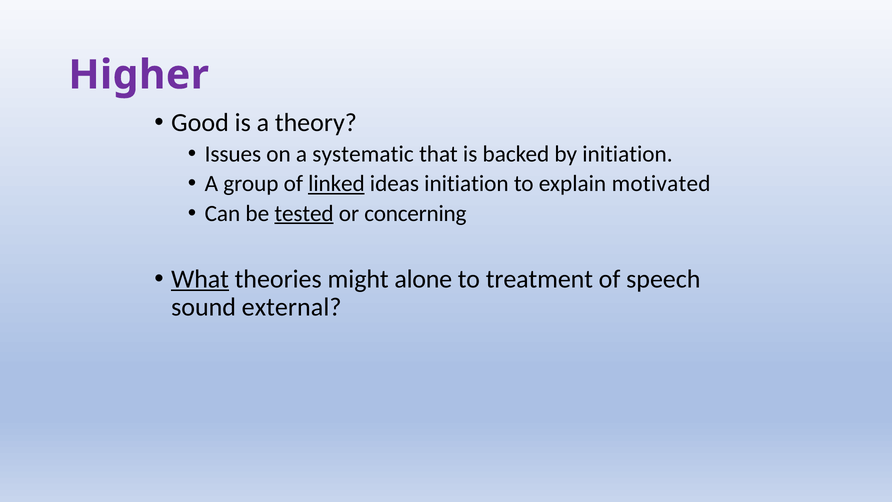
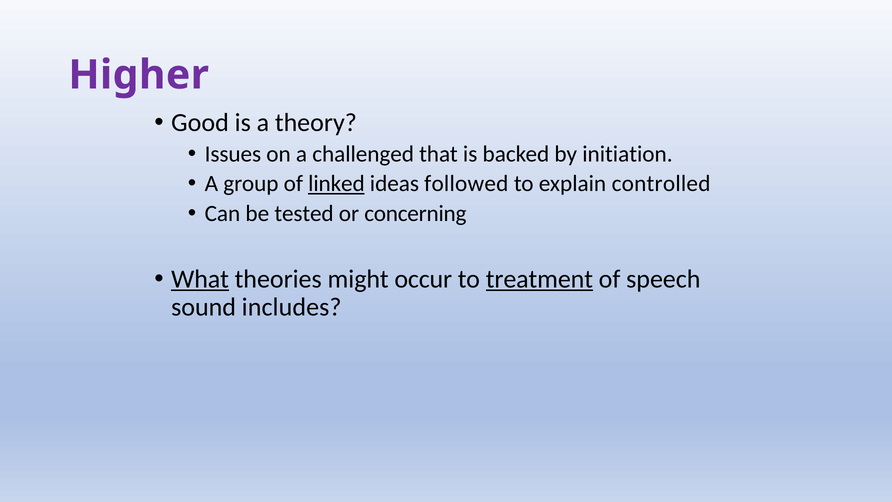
systematic: systematic -> challenged
ideas initiation: initiation -> followed
motivated: motivated -> controlled
tested underline: present -> none
alone: alone -> occur
treatment underline: none -> present
external: external -> includes
